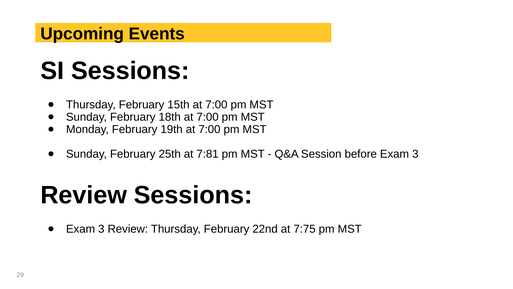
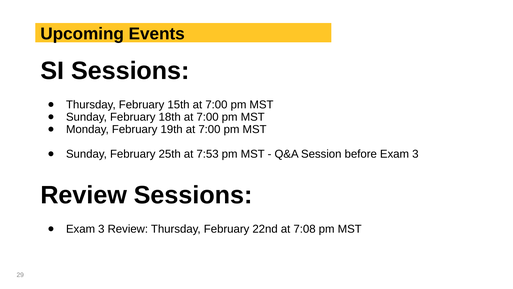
7:81: 7:81 -> 7:53
7:75: 7:75 -> 7:08
